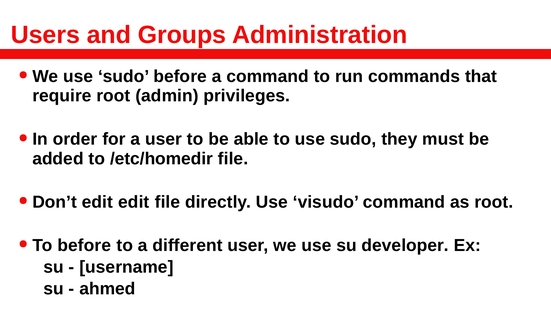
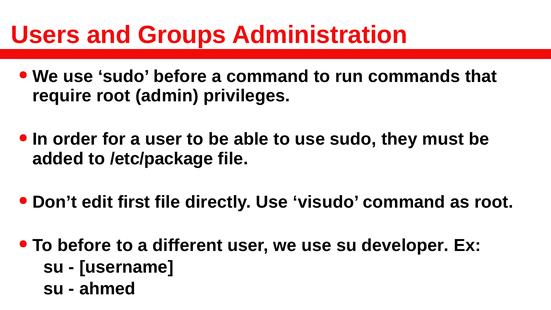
/etc/homedir: /etc/homedir -> /etc/package
edit edit: edit -> first
